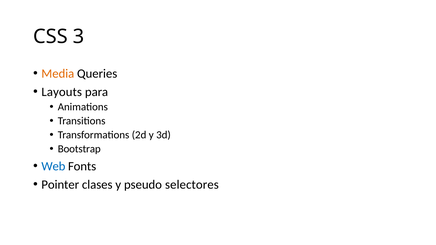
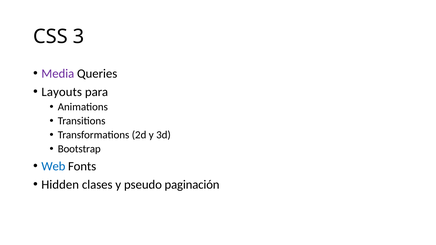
Media colour: orange -> purple
Pointer: Pointer -> Hidden
selectores: selectores -> paginación
